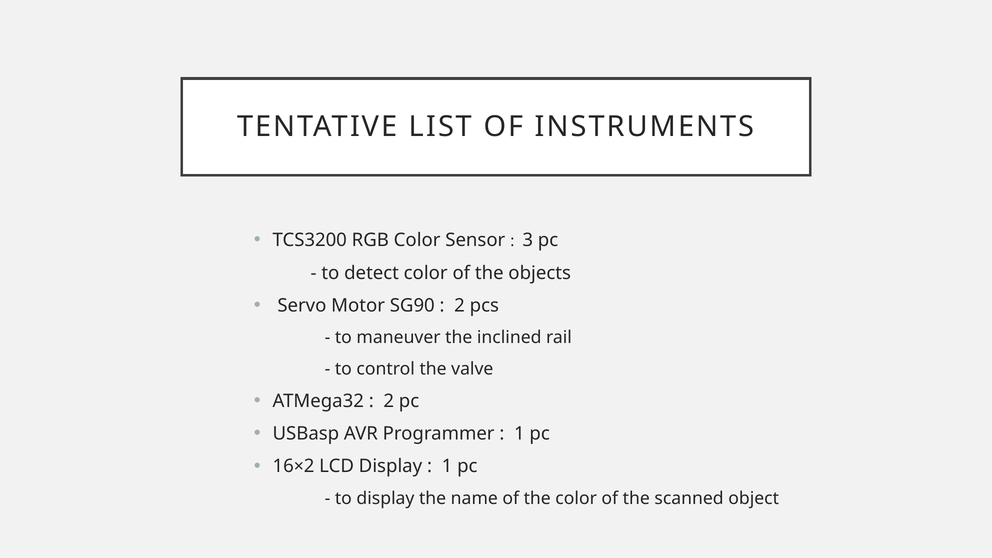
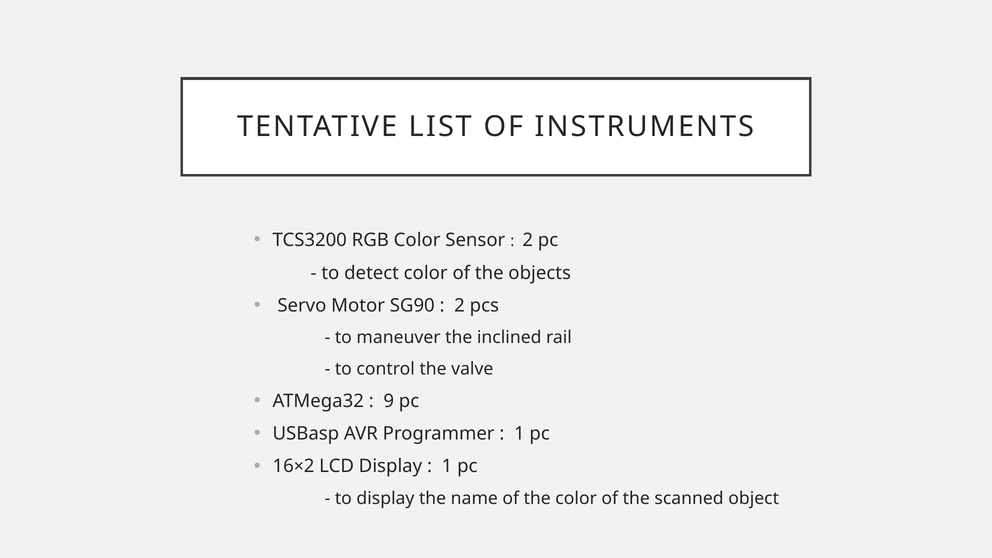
3 at (528, 240): 3 -> 2
2 at (389, 401): 2 -> 9
